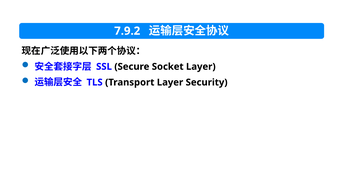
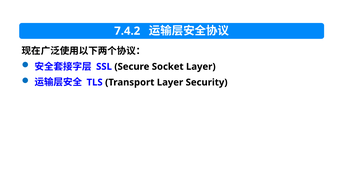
7.9.2: 7.9.2 -> 7.4.2
